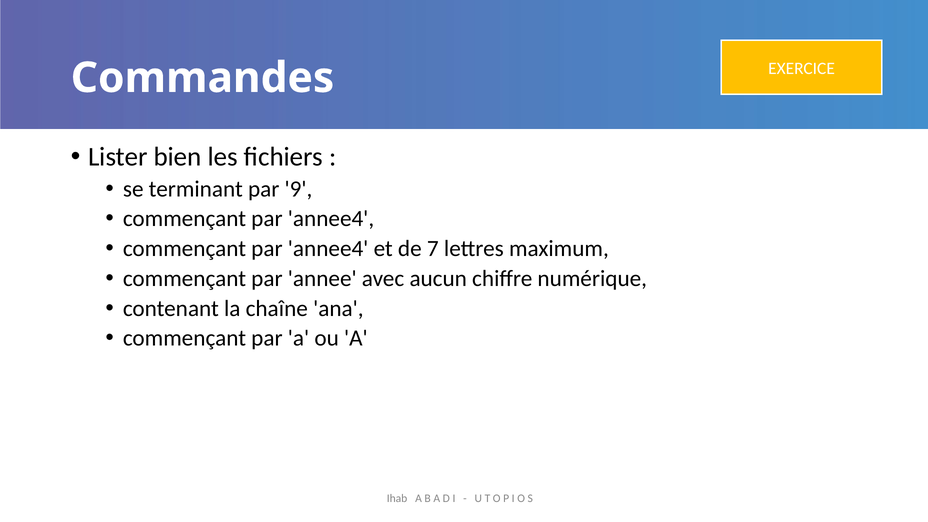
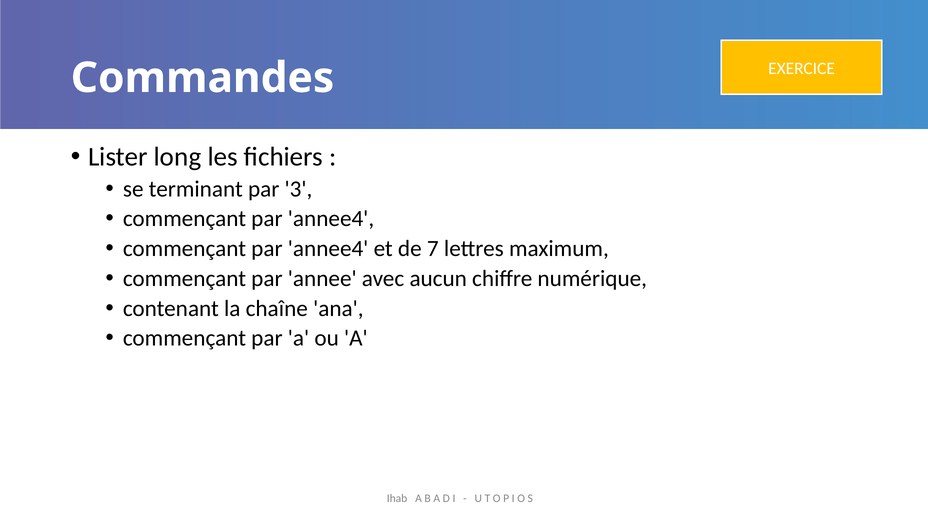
bien: bien -> long
9: 9 -> 3
